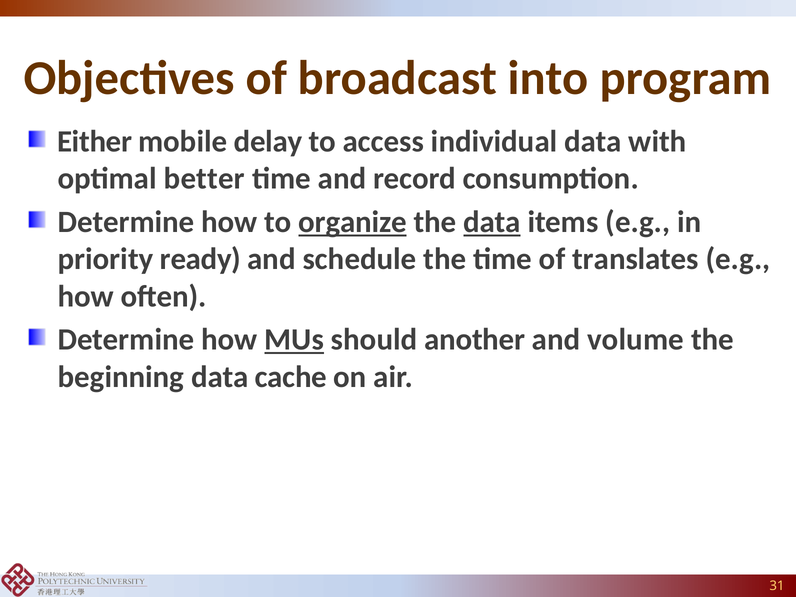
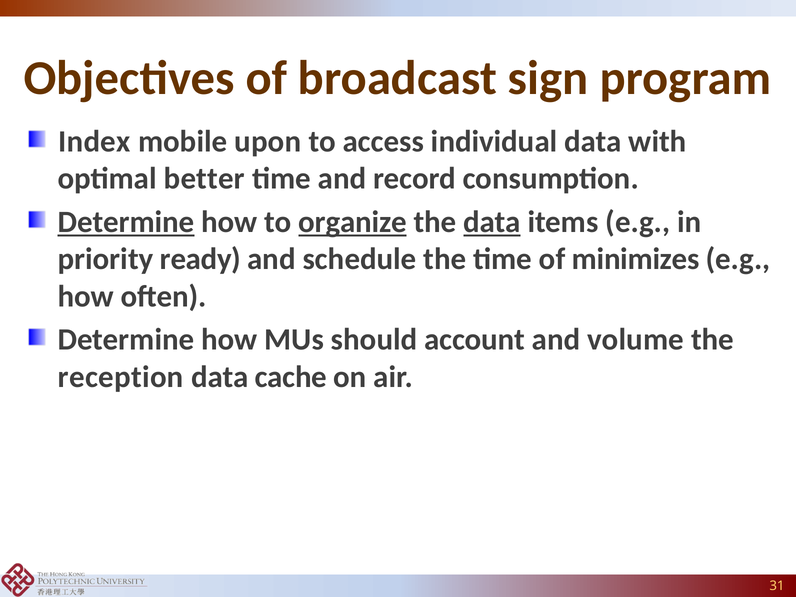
into: into -> sign
Either: Either -> Index
delay: delay -> upon
Determine at (126, 222) underline: none -> present
translates: translates -> minimizes
MUs underline: present -> none
another: another -> account
beginning: beginning -> reception
